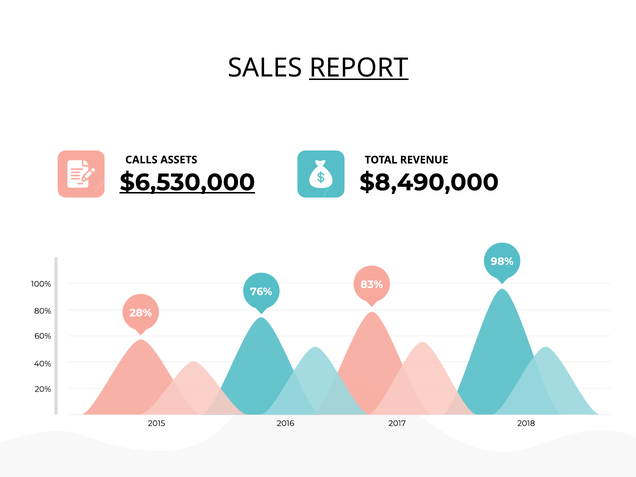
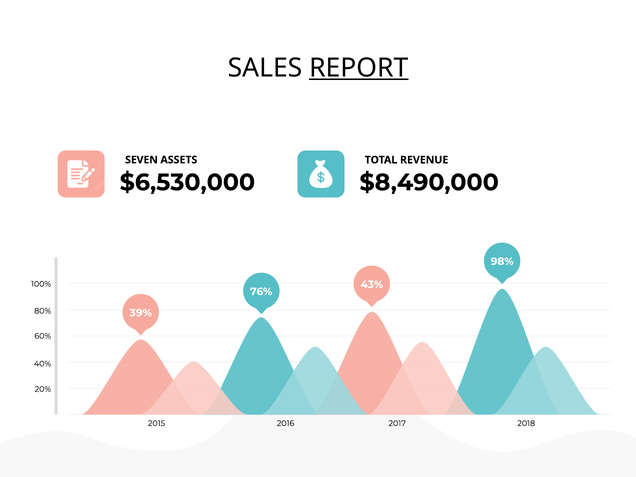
CALLS: CALLS -> SEVEN
$6,530,000 underline: present -> none
83%: 83% -> 43%
28%: 28% -> 39%
